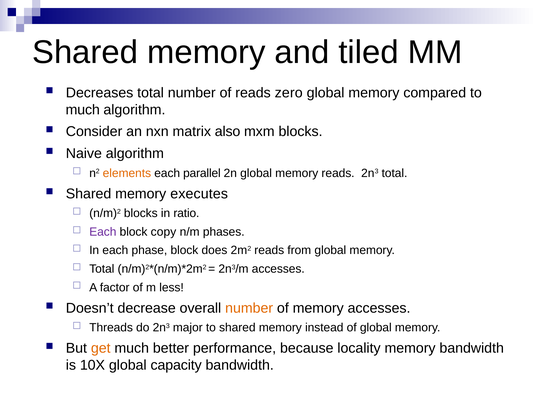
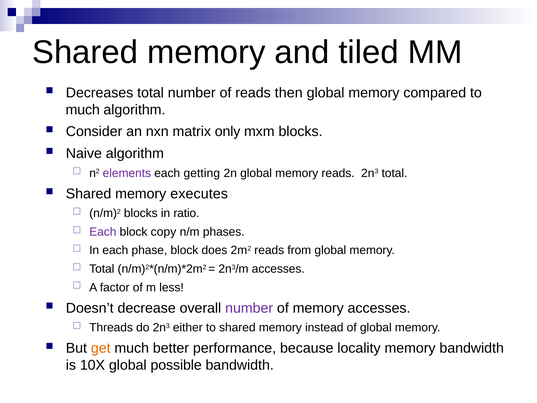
zero: zero -> then
also: also -> only
elements colour: orange -> purple
parallel: parallel -> getting
number at (249, 308) colour: orange -> purple
major: major -> either
capacity: capacity -> possible
